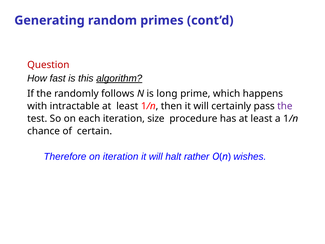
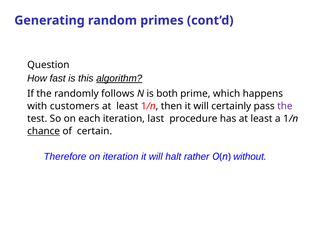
Question colour: red -> black
long: long -> both
intractable: intractable -> customers
size: size -> last
chance underline: none -> present
wishes: wishes -> without
